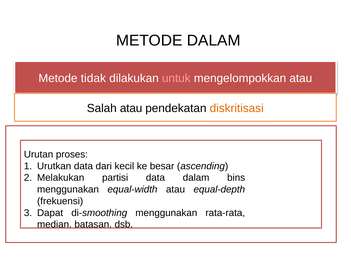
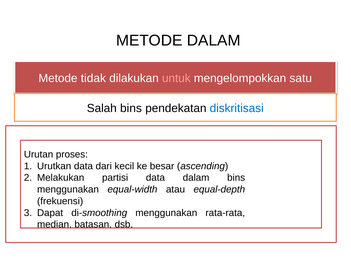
mengelompokkan atau: atau -> satu
Salah atau: atau -> bins
diskritisasi colour: orange -> blue
